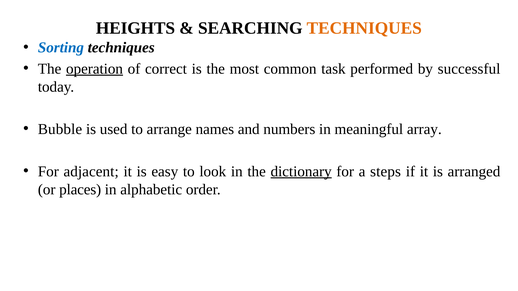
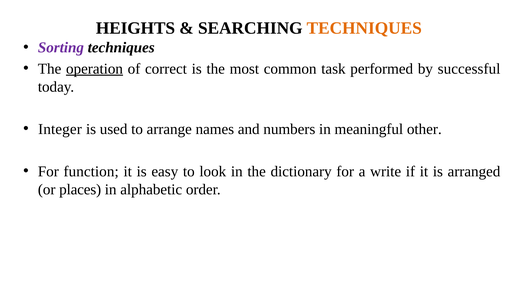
Sorting colour: blue -> purple
Bubble: Bubble -> Integer
array: array -> other
adjacent: adjacent -> function
dictionary underline: present -> none
steps: steps -> write
